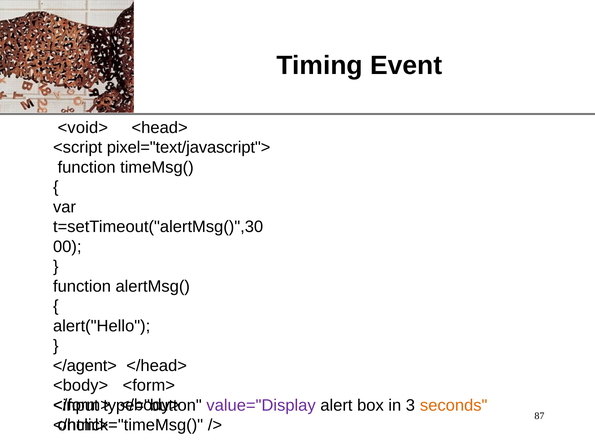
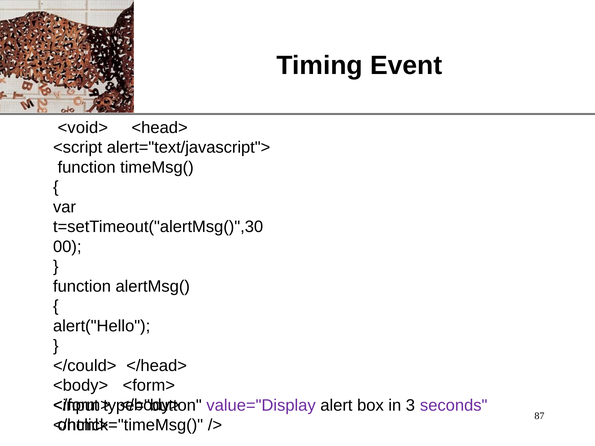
pixel="text/javascript">: pixel="text/javascript"> -> alert="text/javascript">
</agent>: </agent> -> </could>
seconds colour: orange -> purple
